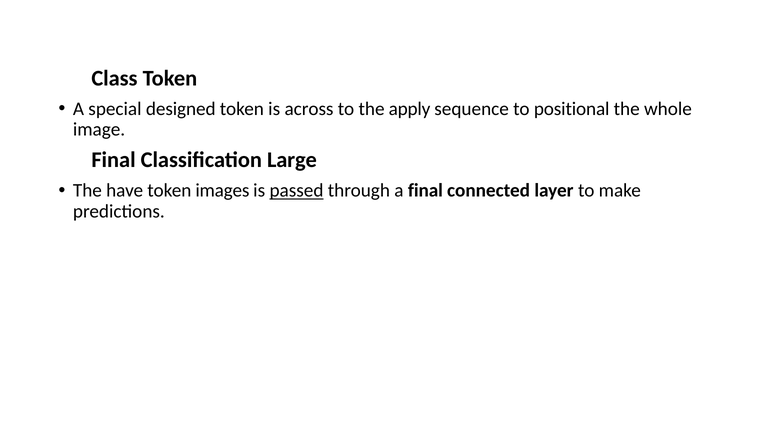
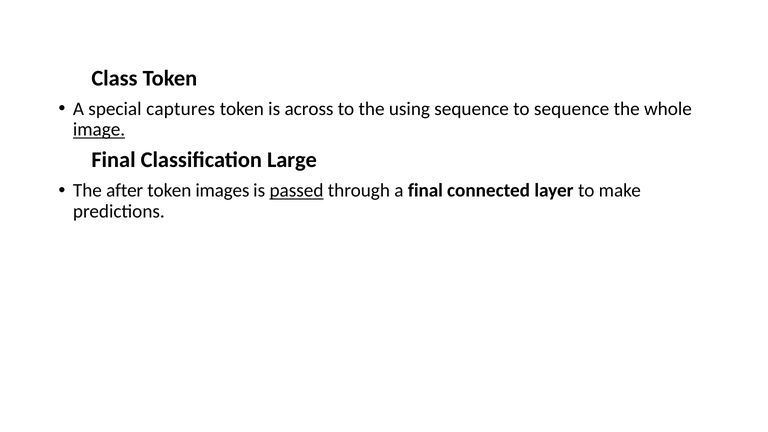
designed: designed -> captures
apply: apply -> using
to positional: positional -> sequence
image underline: none -> present
have: have -> after
